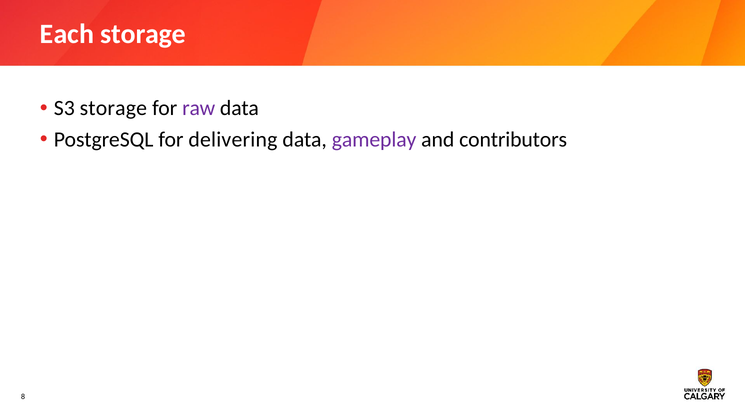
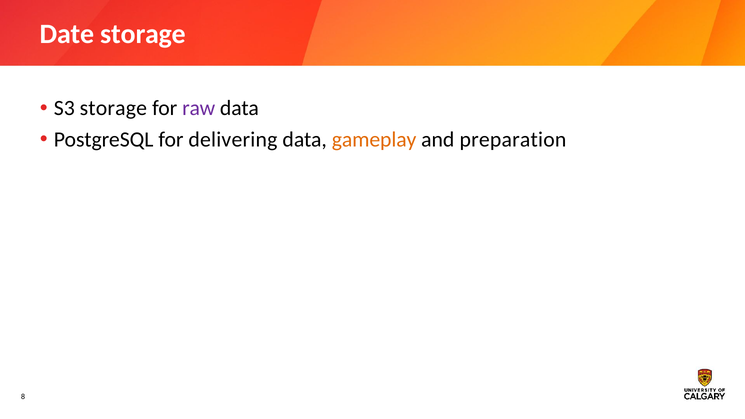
Each: Each -> Date
gameplay colour: purple -> orange
contributors: contributors -> preparation
